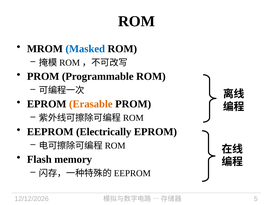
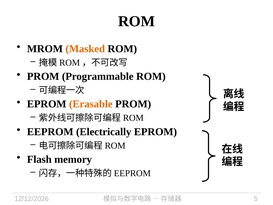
Masked colour: blue -> orange
